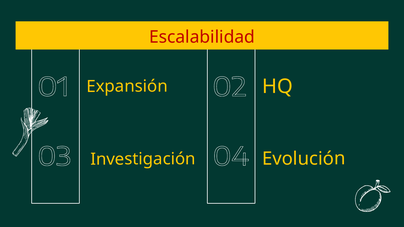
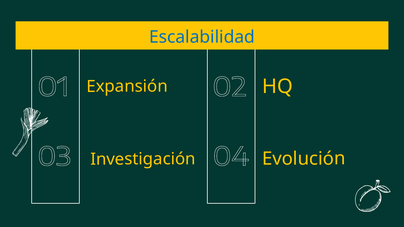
Escalabilidad colour: red -> blue
